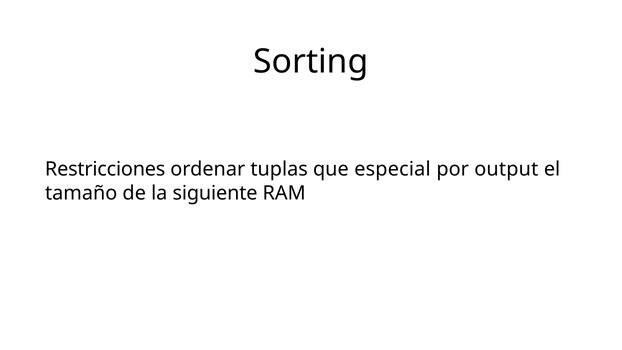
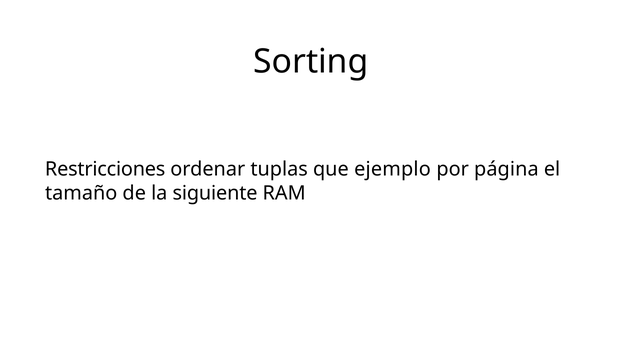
especial: especial -> ejemplo
output: output -> página
